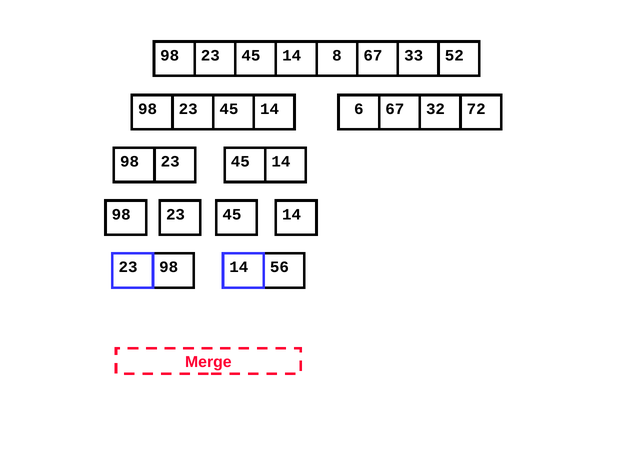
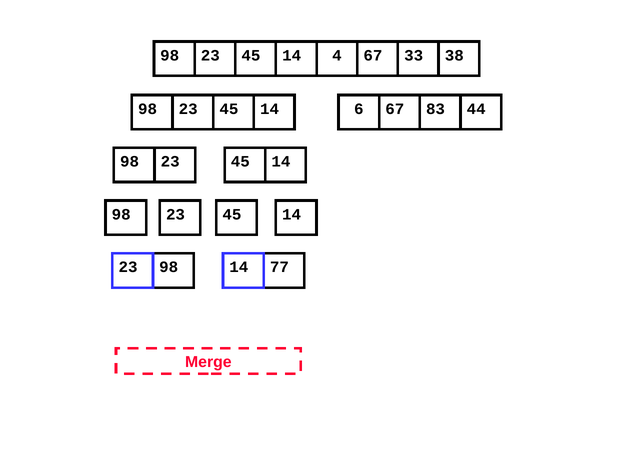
8: 8 -> 4
52: 52 -> 38
32: 32 -> 83
72: 72 -> 44
56: 56 -> 77
